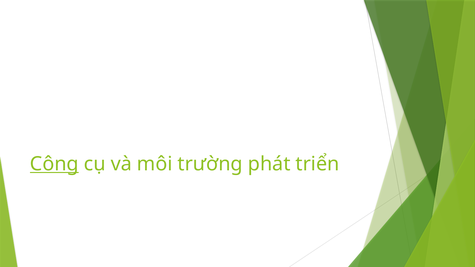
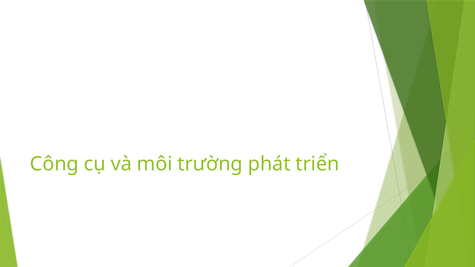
Công underline: present -> none
